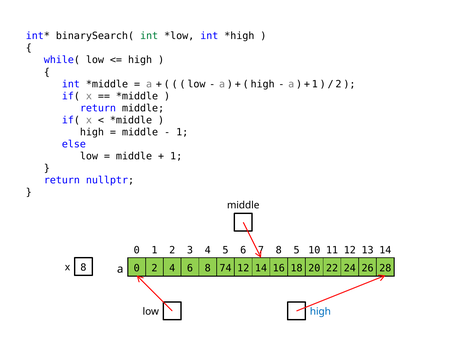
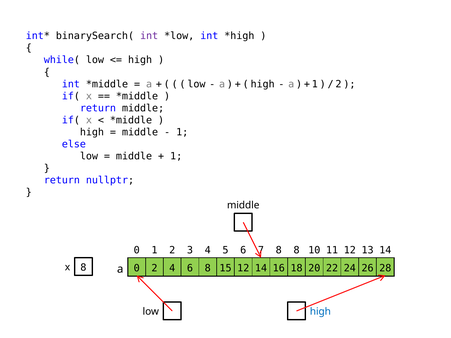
int at (149, 36) colour: green -> purple
8 5: 5 -> 8
74: 74 -> 15
